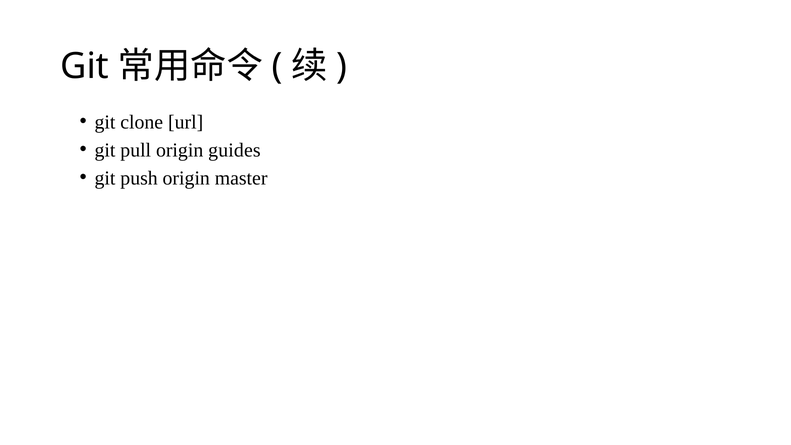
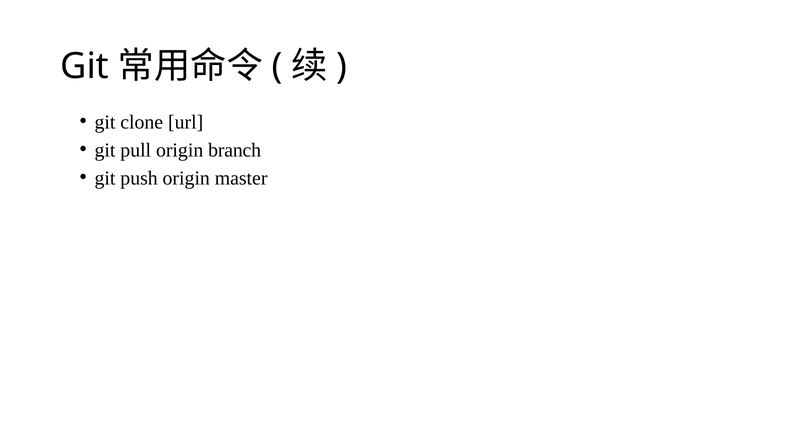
guides: guides -> branch
